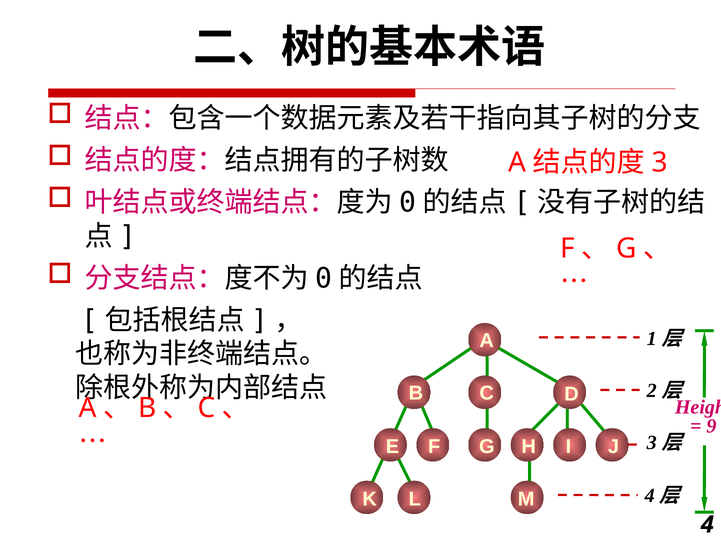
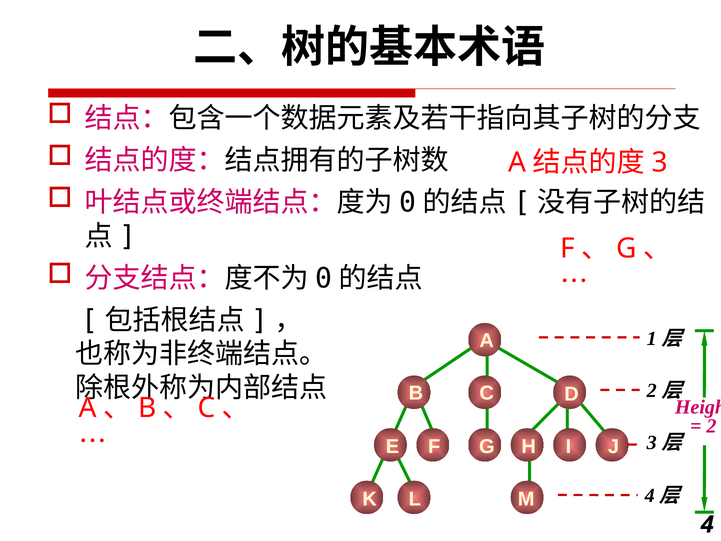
9: 9 -> 2
